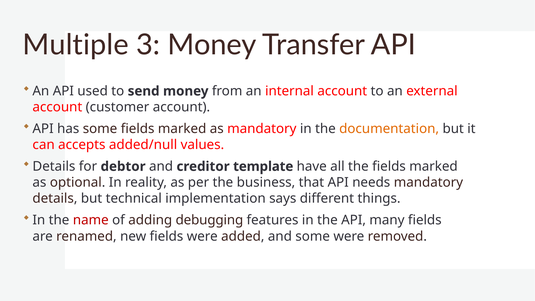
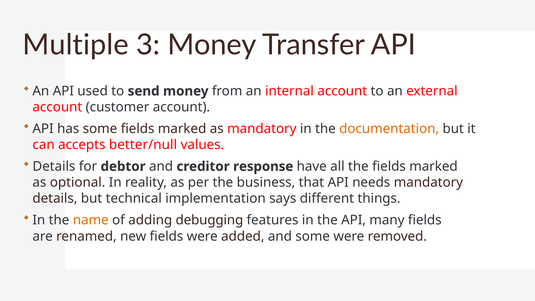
added/null: added/null -> better/null
template: template -> response
name colour: red -> orange
